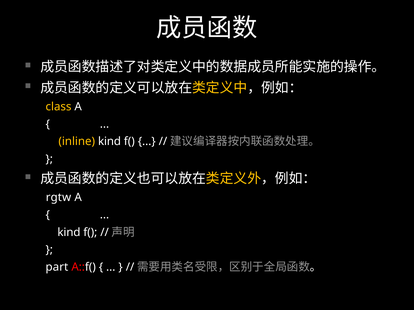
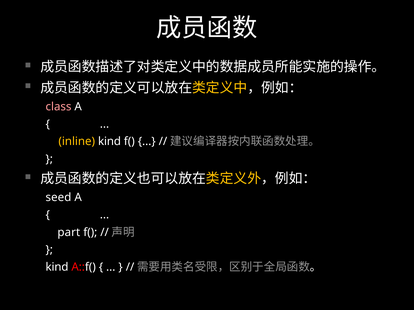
class colour: yellow -> pink
rgtw: rgtw -> seed
kind at (69, 233): kind -> part
part at (57, 268): part -> kind
